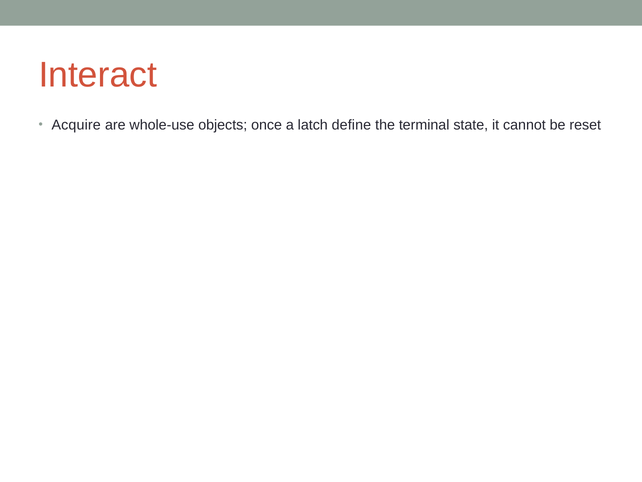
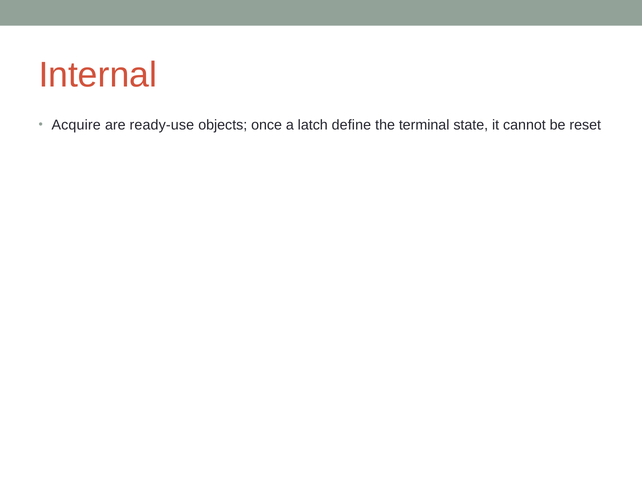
Interact: Interact -> Internal
whole-use: whole-use -> ready-use
